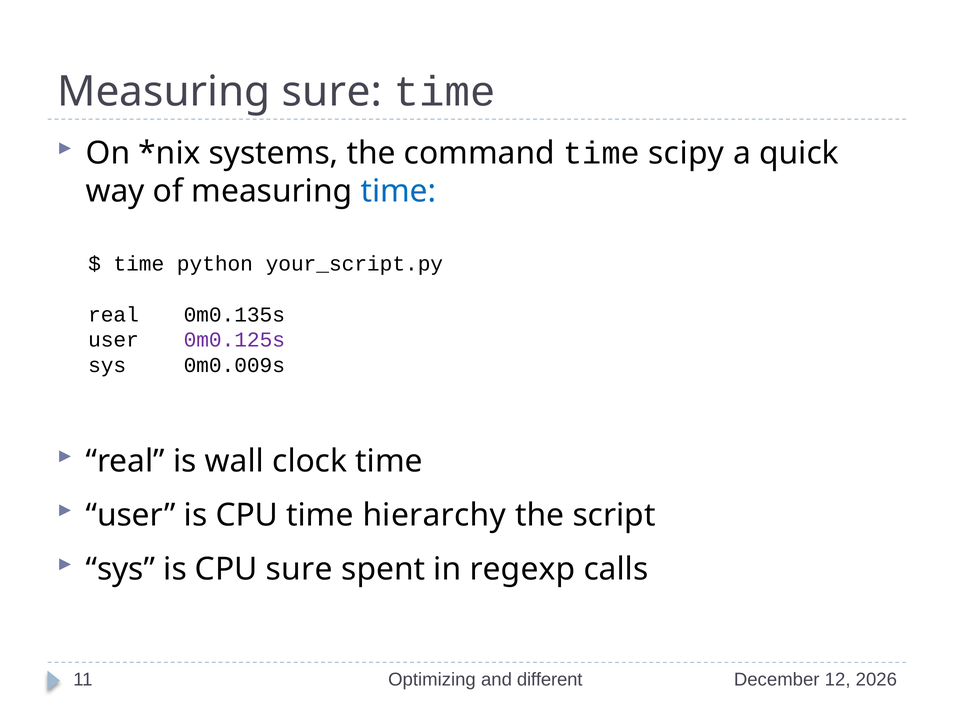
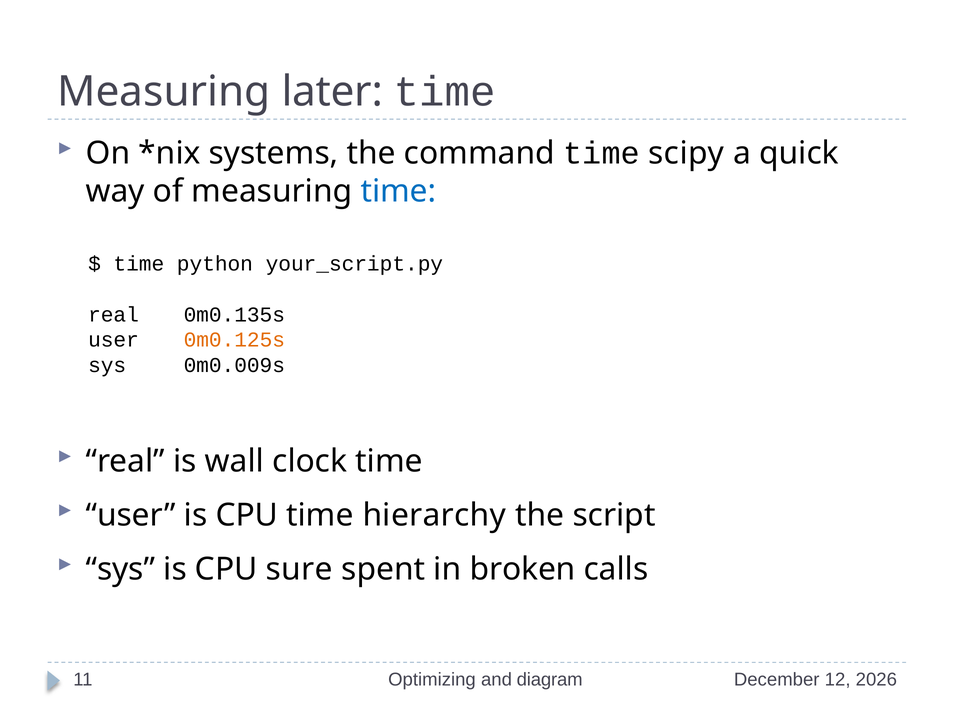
Measuring sure: sure -> later
0m0.125s colour: purple -> orange
regexp: regexp -> broken
different: different -> diagram
